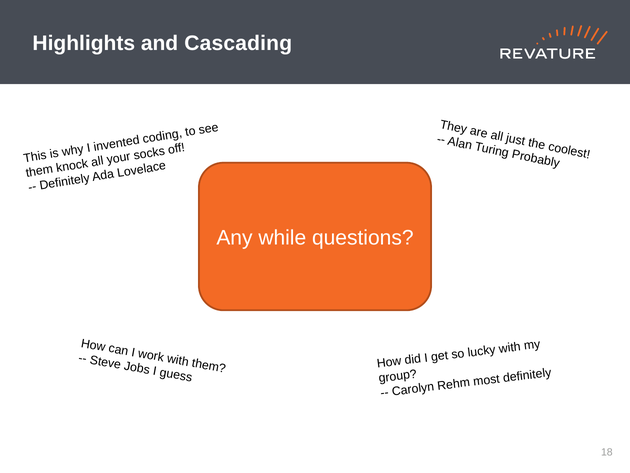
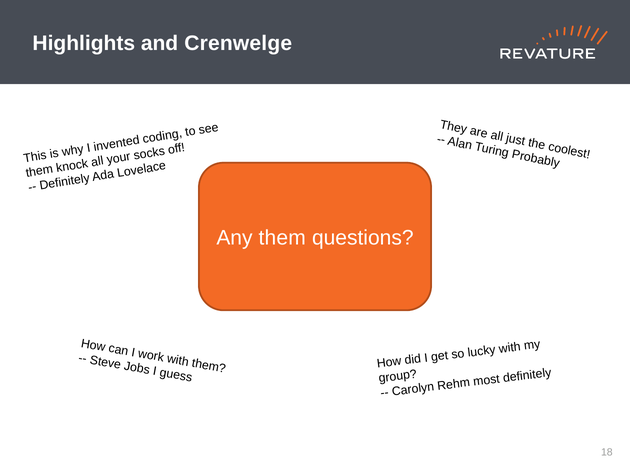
Cascading: Cascading -> Crenwelge
Any while: while -> them
